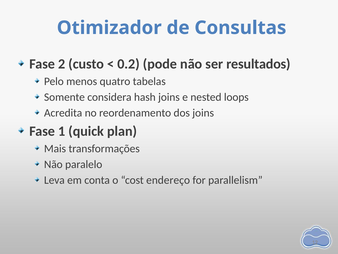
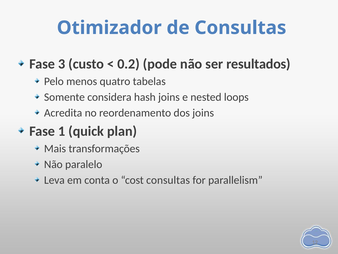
2: 2 -> 3
cost endereço: endereço -> consultas
